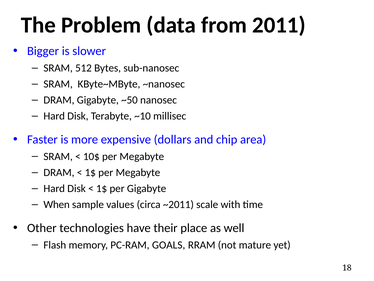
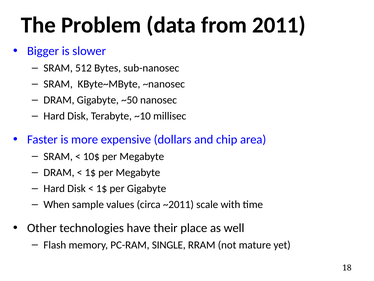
GOALS: GOALS -> SINGLE
